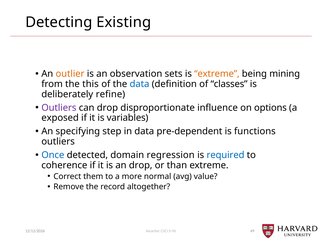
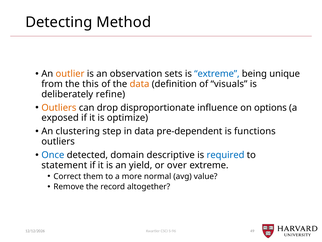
Existing: Existing -> Method
extreme at (217, 74) colour: orange -> blue
mining: mining -> unique
data at (140, 84) colour: blue -> orange
classes: classes -> visuals
Outliers at (59, 107) colour: purple -> orange
variables: variables -> optimize
specifying: specifying -> clustering
regression: regression -> descriptive
coherence: coherence -> statement
an drop: drop -> yield
than: than -> over
